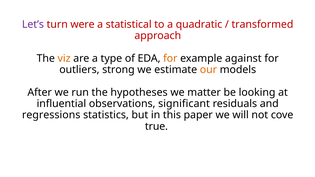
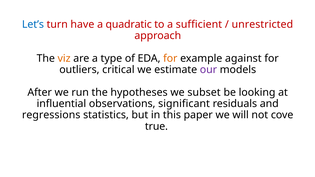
Let’s colour: purple -> blue
were: were -> have
statistical: statistical -> quadratic
quadratic: quadratic -> sufficient
transformed: transformed -> unrestricted
strong: strong -> critical
our colour: orange -> purple
matter: matter -> subset
